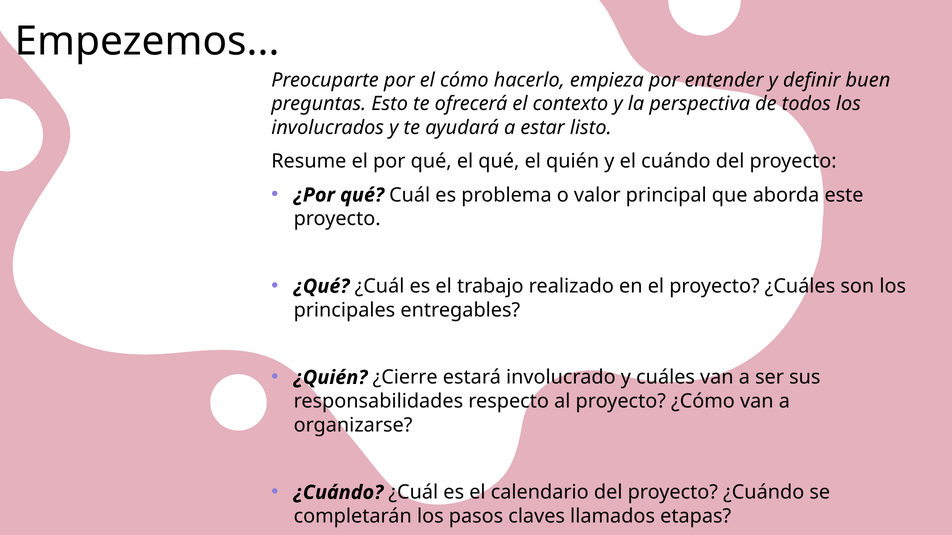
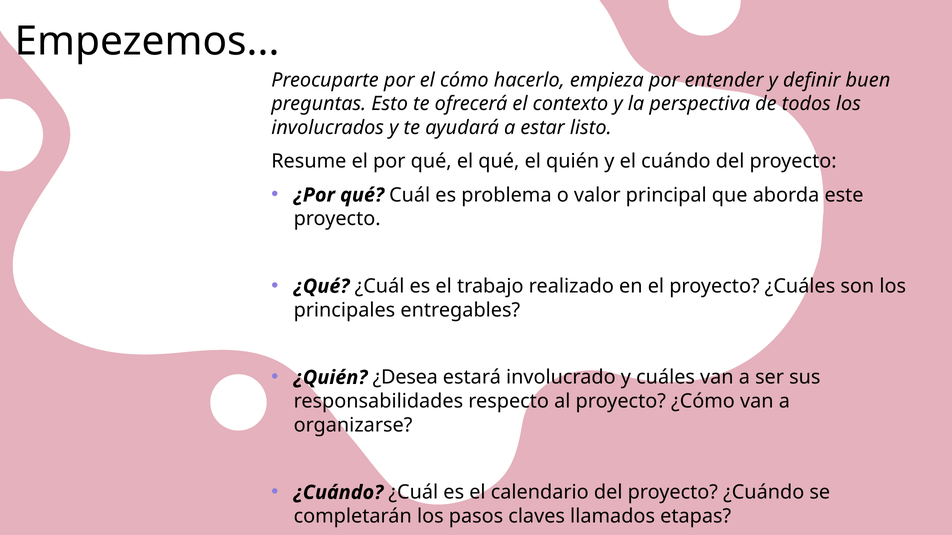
¿Cierre: ¿Cierre -> ¿Desea
